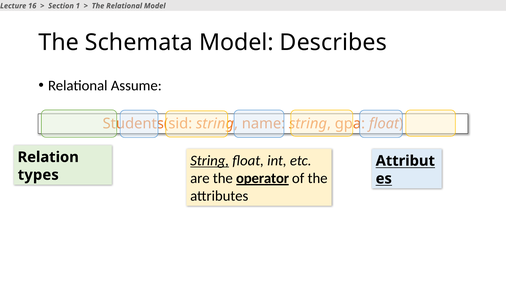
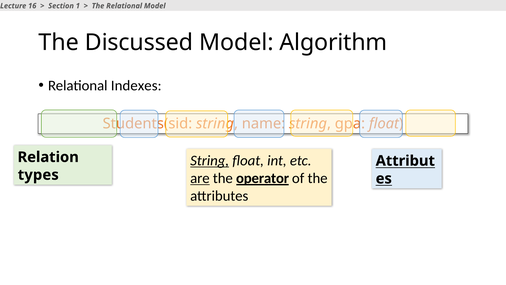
Schemata: Schemata -> Discussed
Describes: Describes -> Algorithm
Assume: Assume -> Indexes
are underline: none -> present
